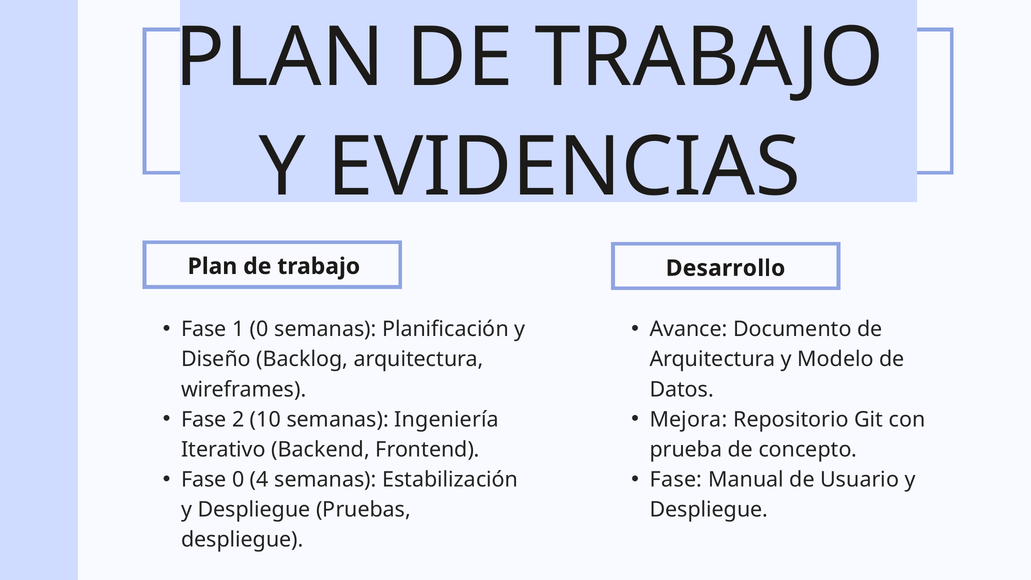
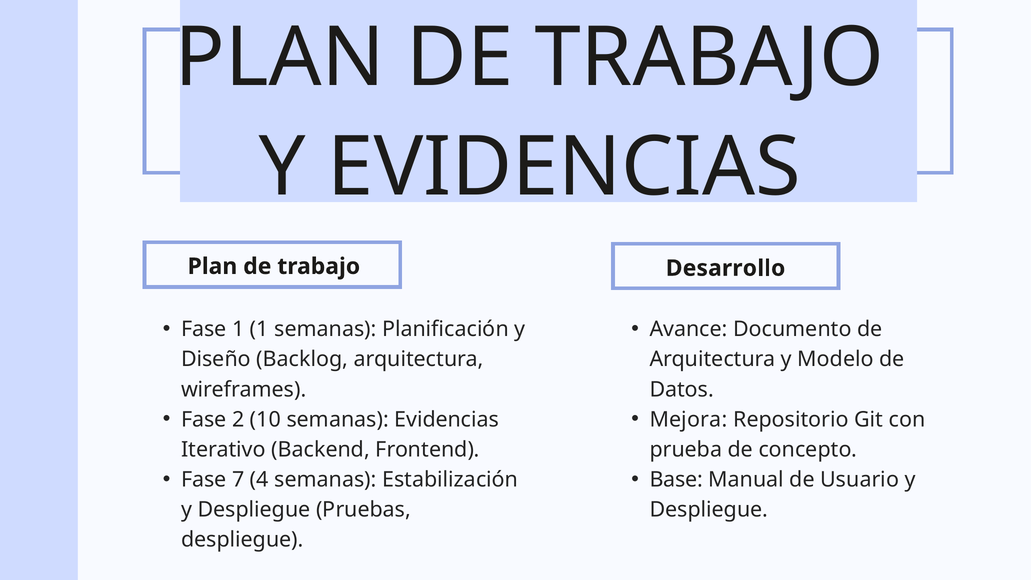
1 0: 0 -> 1
semanas Ingeniería: Ingeniería -> Evidencias
Fase 0: 0 -> 7
Fase at (676, 480): Fase -> Base
